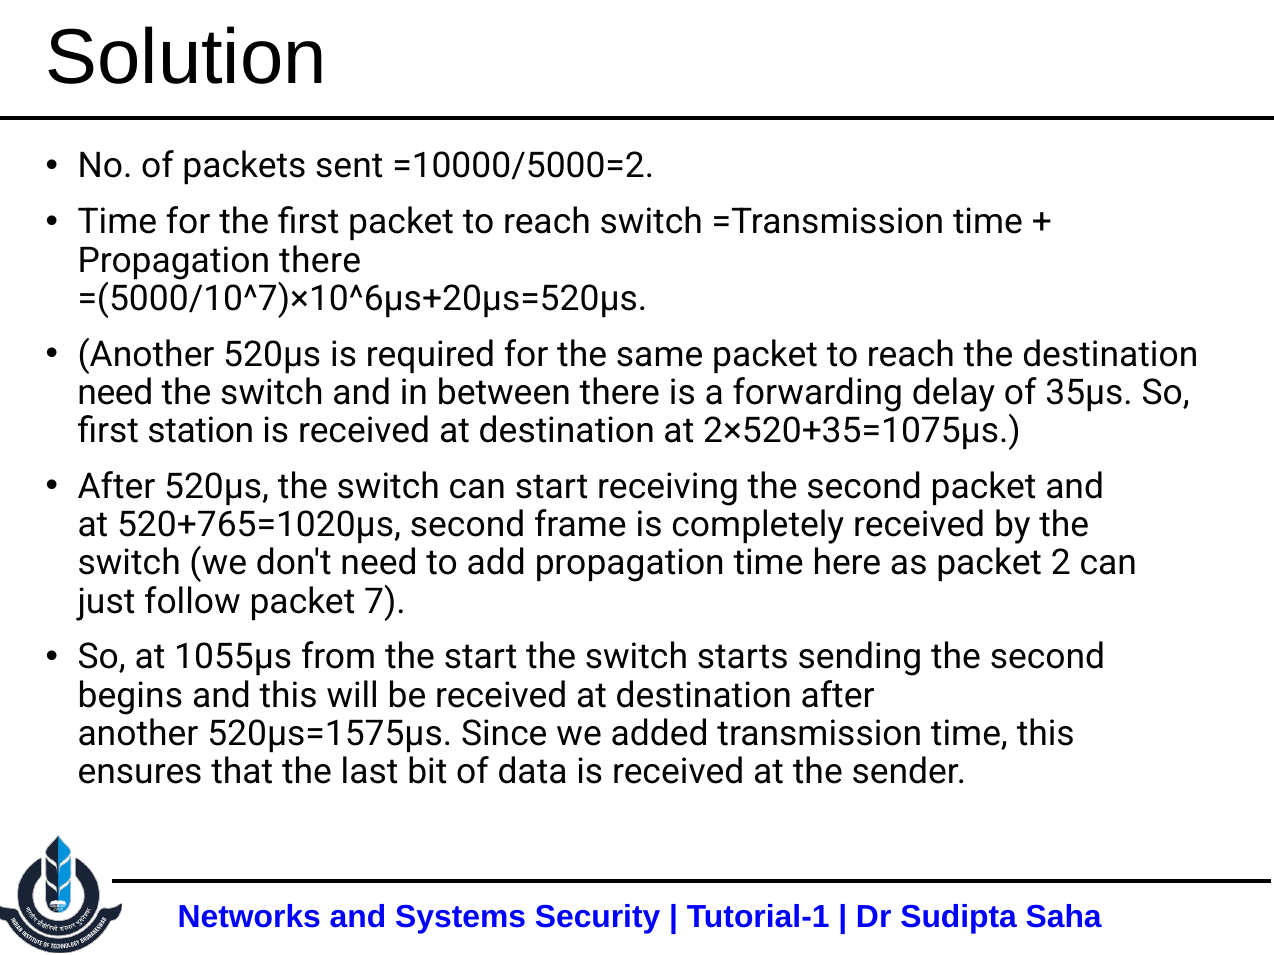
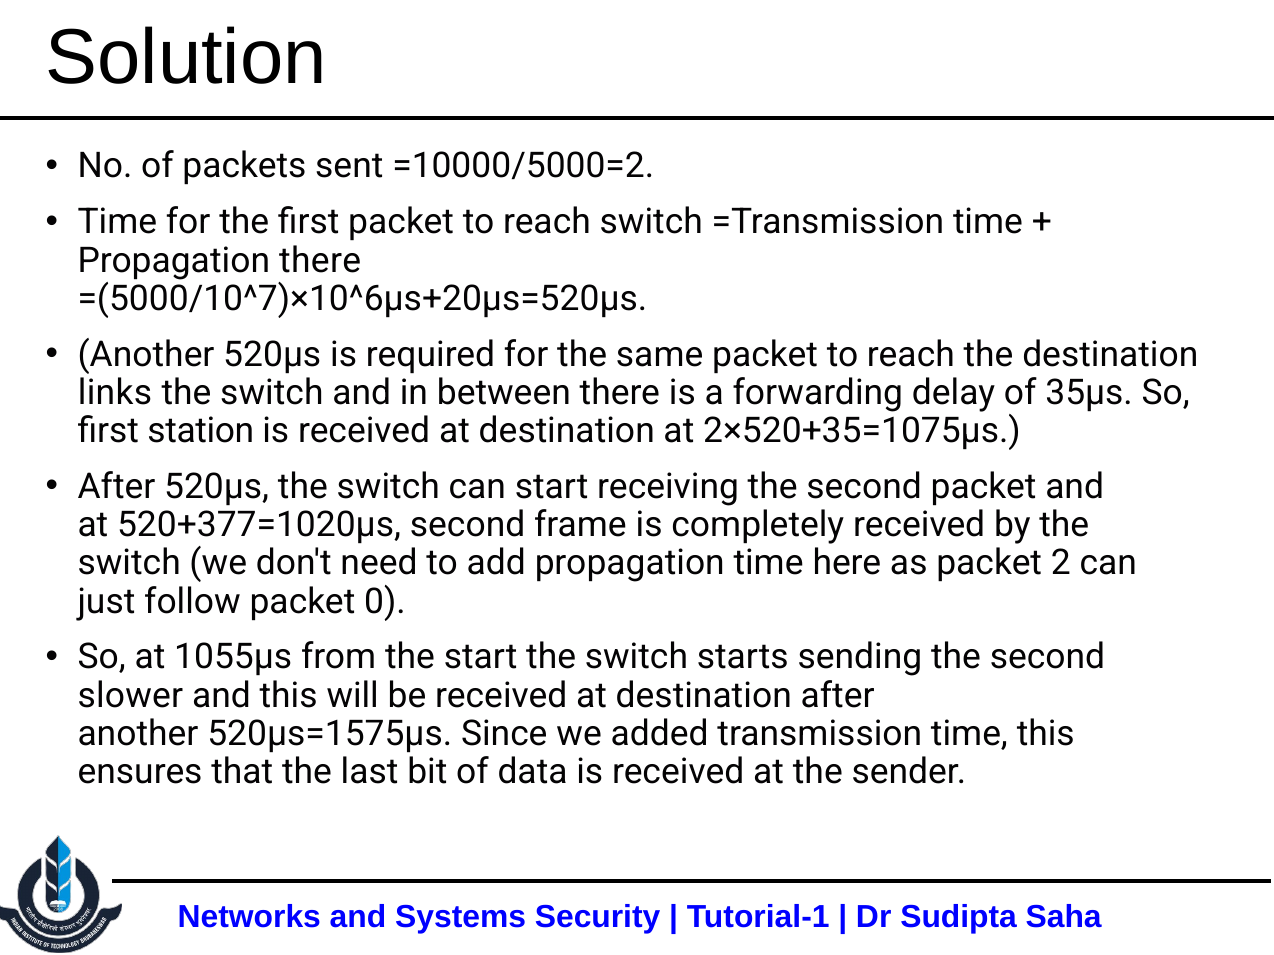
need at (115, 393): need -> links
520+765=1020μs: 520+765=1020μs -> 520+377=1020μs
7: 7 -> 0
begins: begins -> slower
